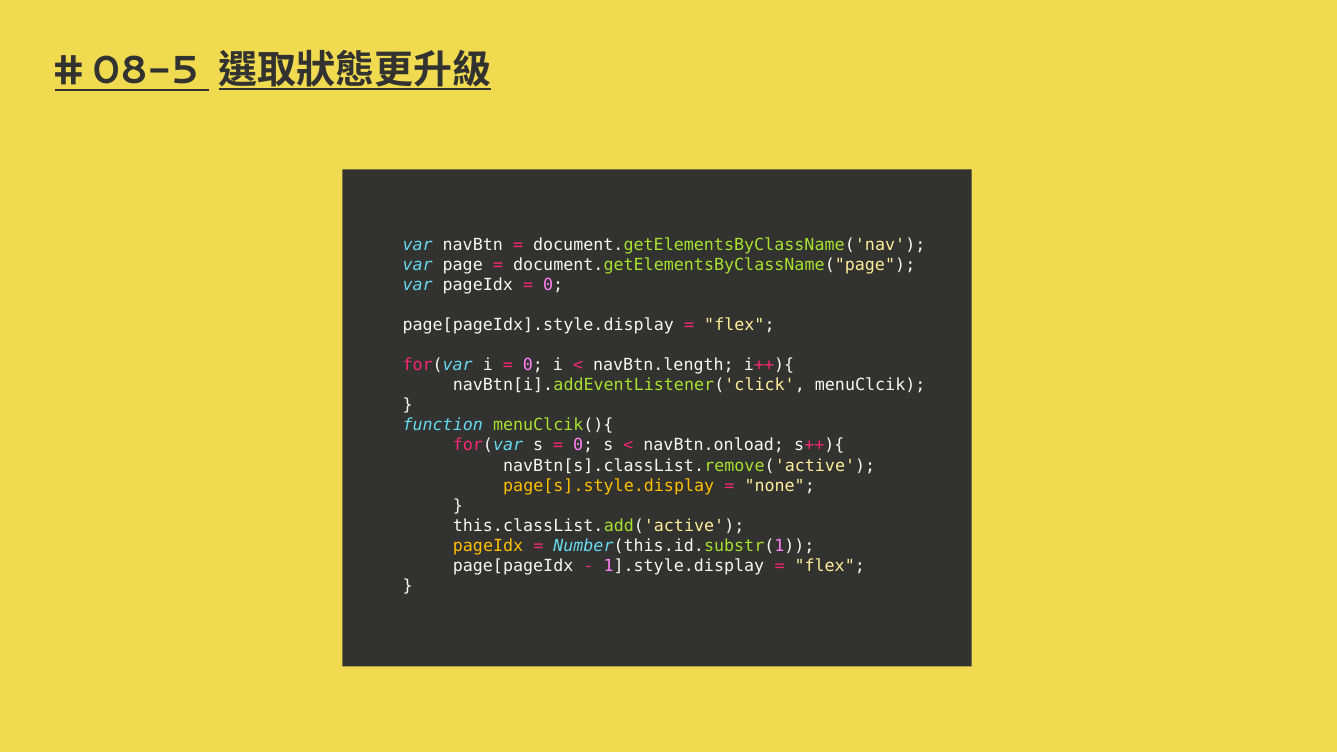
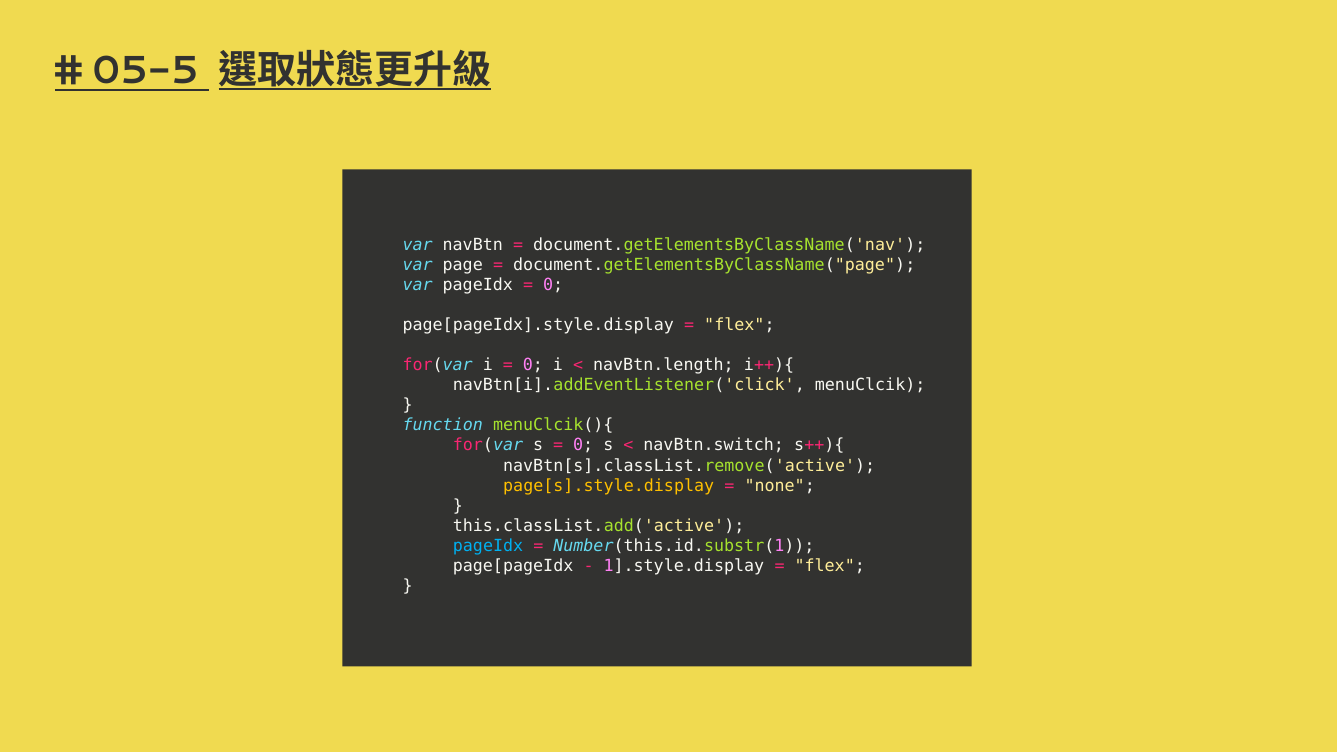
08-5: 08-5 -> 05-5
navBtn.onload: navBtn.onload -> navBtn.switch
pageIdx at (488, 546) colour: yellow -> light blue
